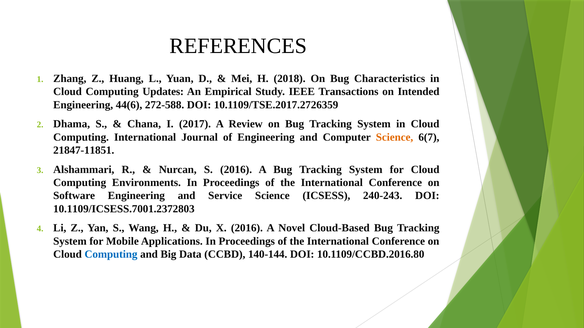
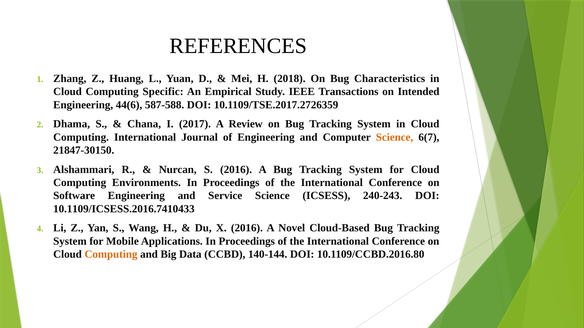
Updates: Updates -> Specific
272-588: 272-588 -> 587-588
21847-11851: 21847-11851 -> 21847-30150
10.1109/ICSESS.7001.2372803: 10.1109/ICSESS.7001.2372803 -> 10.1109/ICSESS.2016.7410433
Computing at (111, 255) colour: blue -> orange
